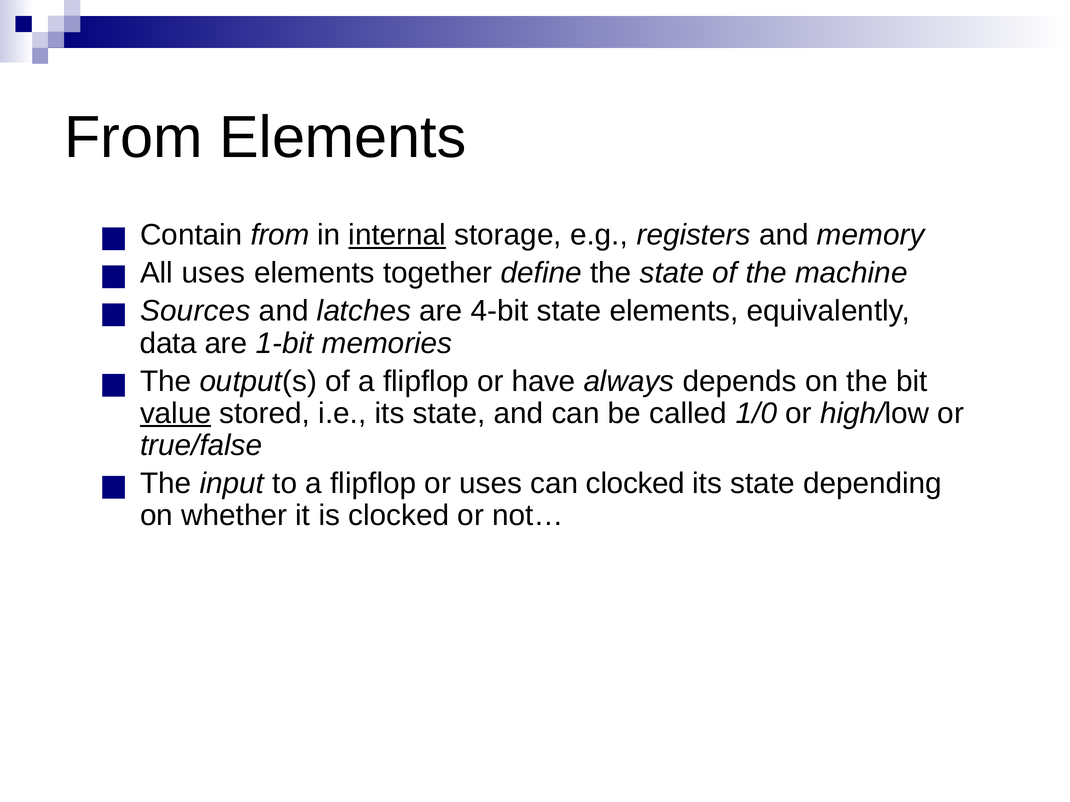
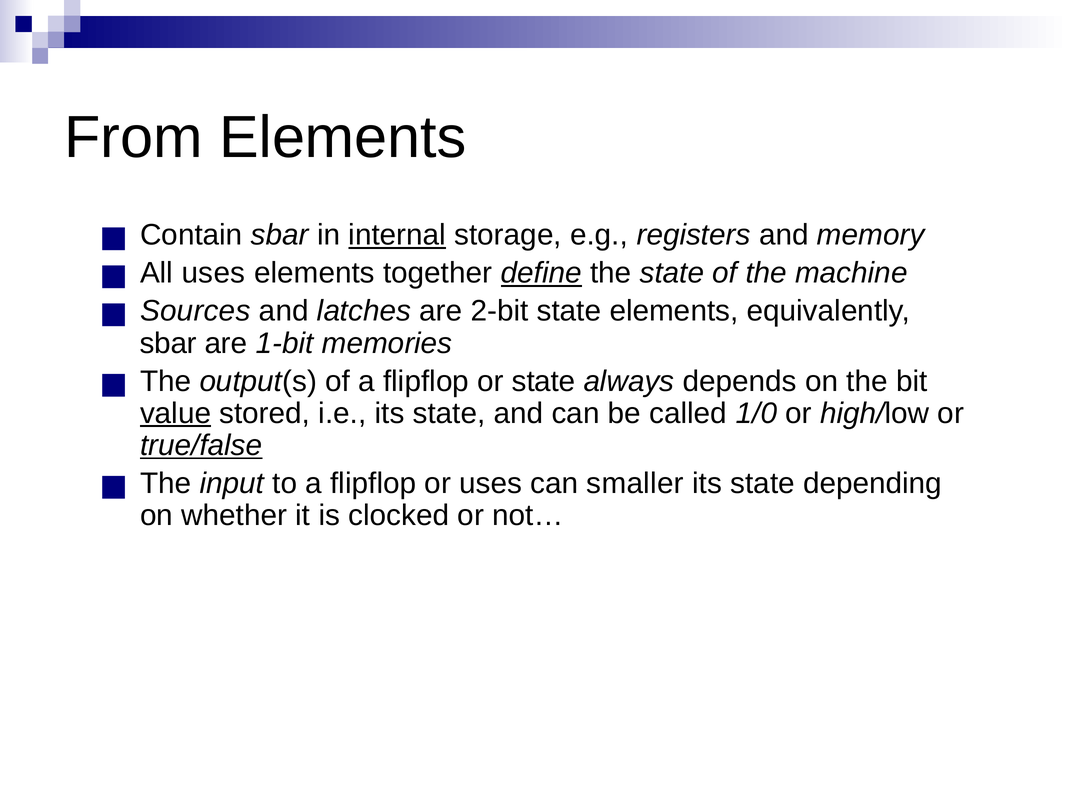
Contain from: from -> sbar
define underline: none -> present
4-bit: 4-bit -> 2-bit
data at (168, 343): data -> sbar
or have: have -> state
true/false underline: none -> present
can clocked: clocked -> smaller
